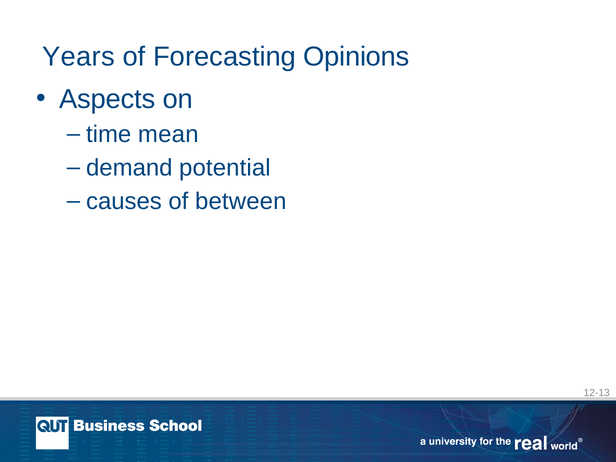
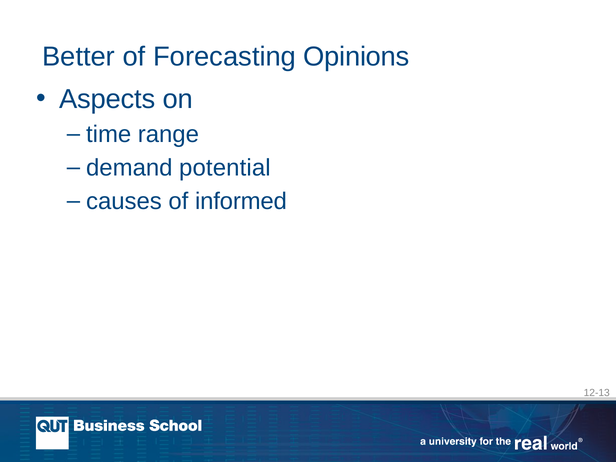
Years: Years -> Better
mean: mean -> range
between: between -> informed
